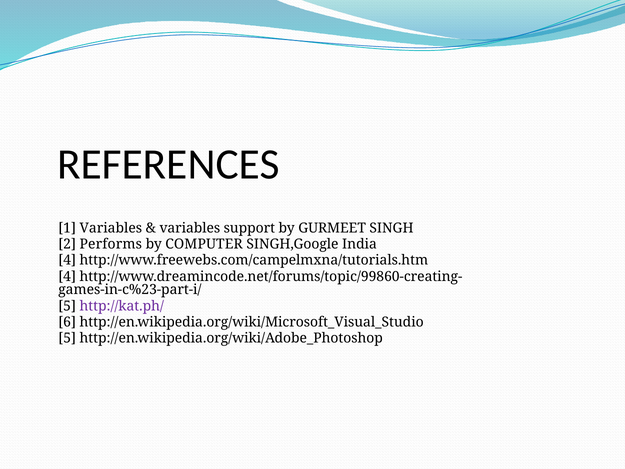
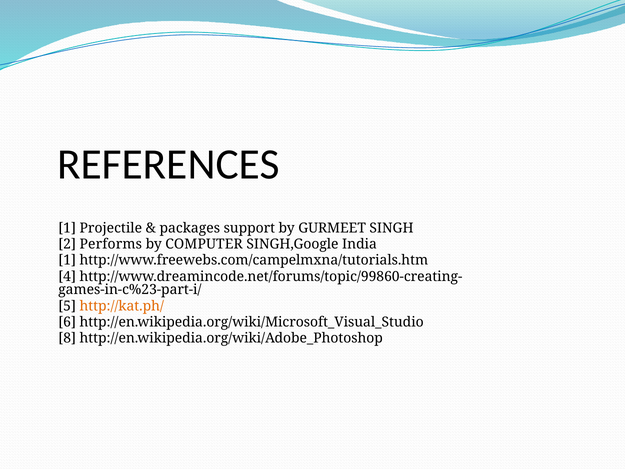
1 Variables: Variables -> Projectile
variables at (190, 228): variables -> packages
4 at (67, 260): 4 -> 1
http://kat.ph/ colour: purple -> orange
5 at (67, 338): 5 -> 8
